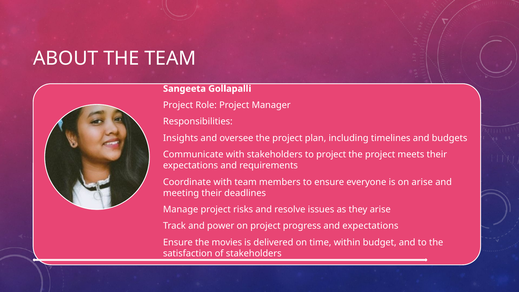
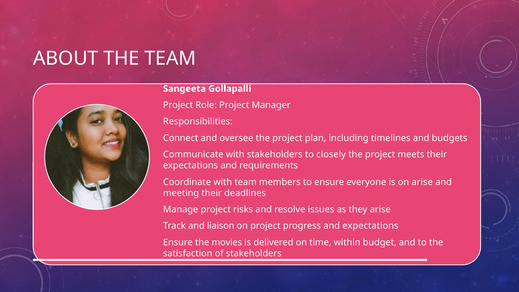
Insights: Insights -> Connect
to project: project -> closely
power: power -> liaison
